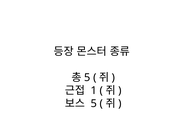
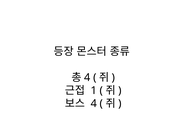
5 at (87, 78): 5 -> 4
5 at (94, 104): 5 -> 4
